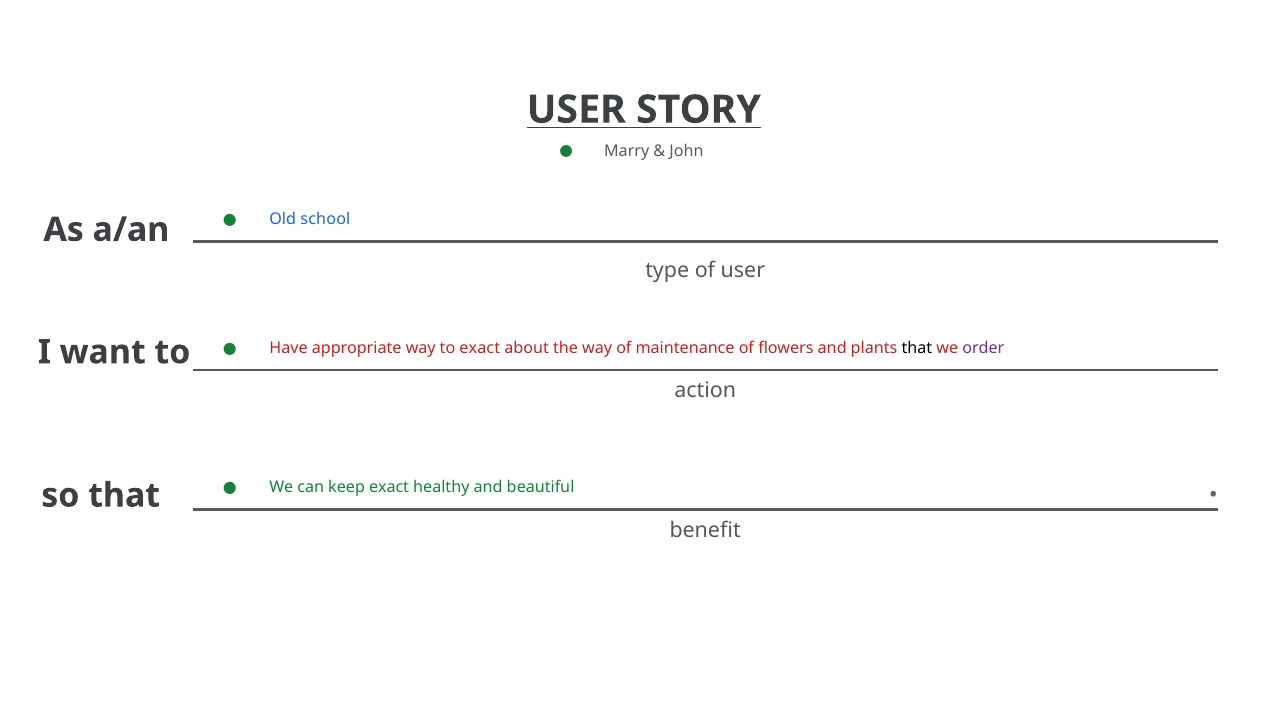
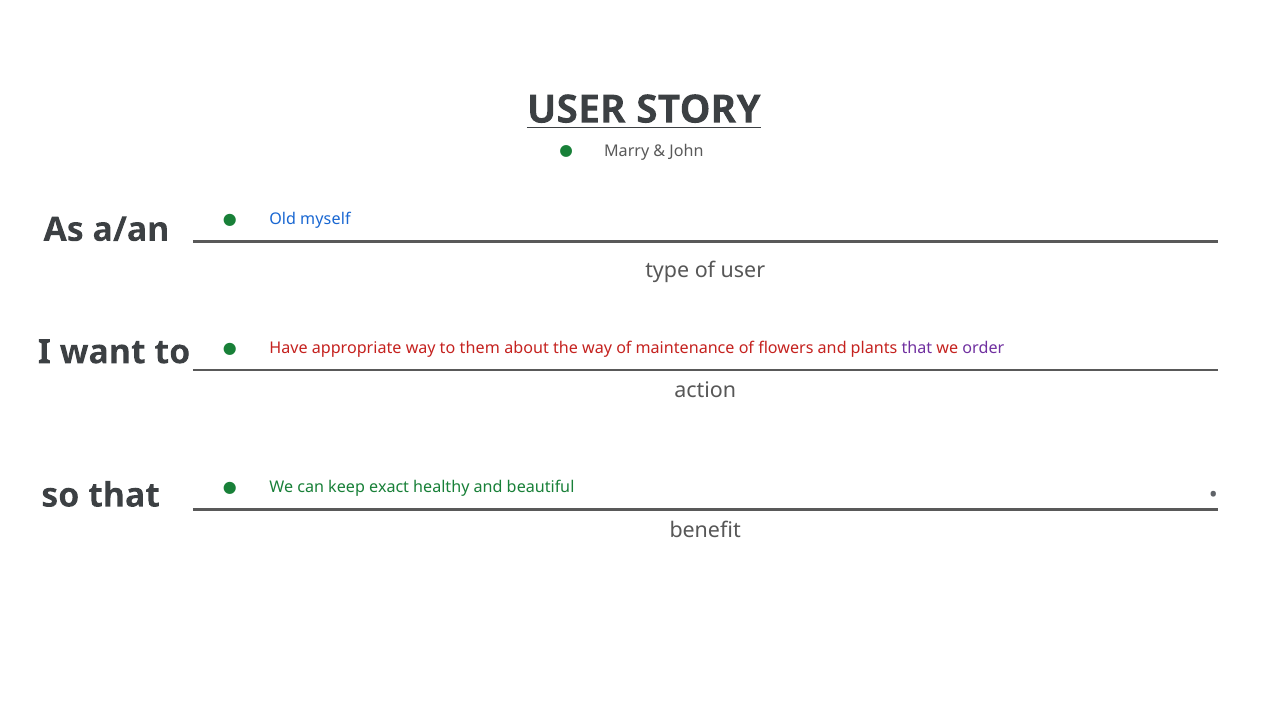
school: school -> myself
to exact: exact -> them
that at (917, 348) colour: black -> purple
